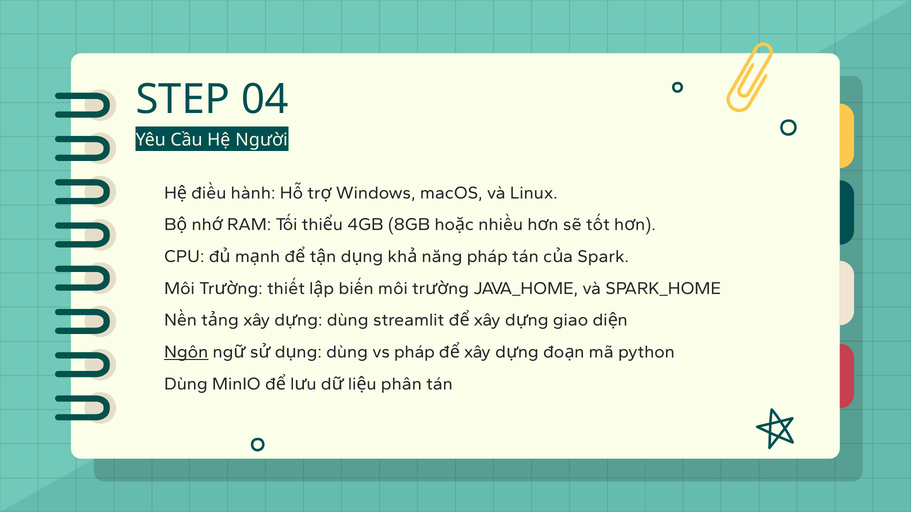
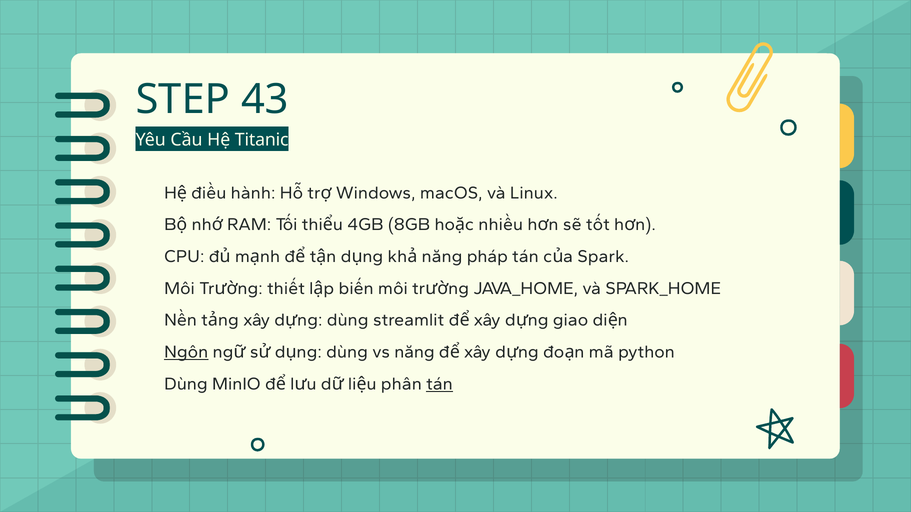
04: 04 -> 43
Người: Người -> Titanic
vs pháp: pháp -> năng
tán at (440, 384) underline: none -> present
